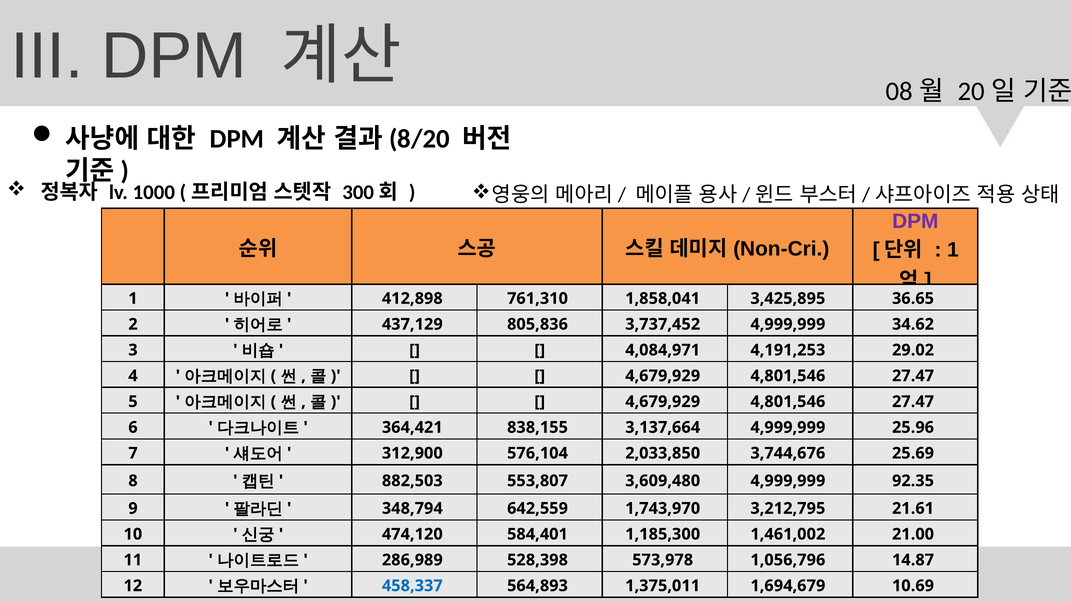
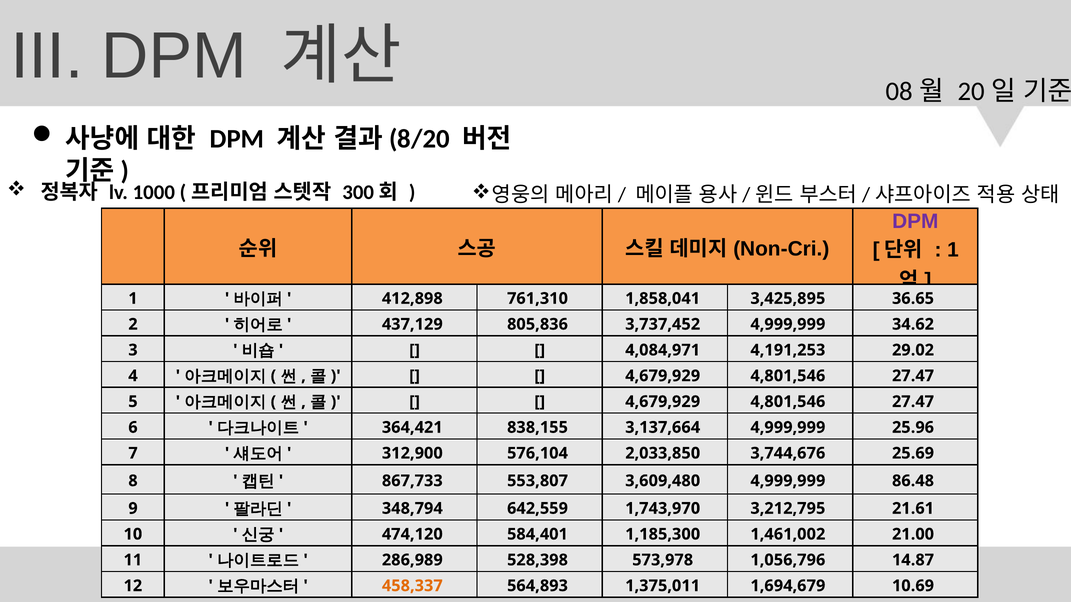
882,503: 882,503 -> 867,733
92.35: 92.35 -> 86.48
458,337 colour: blue -> orange
